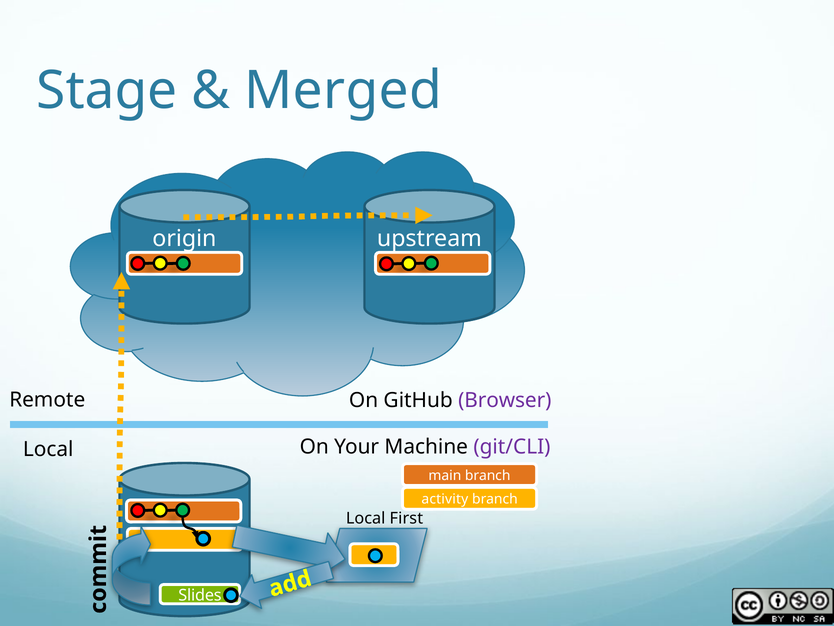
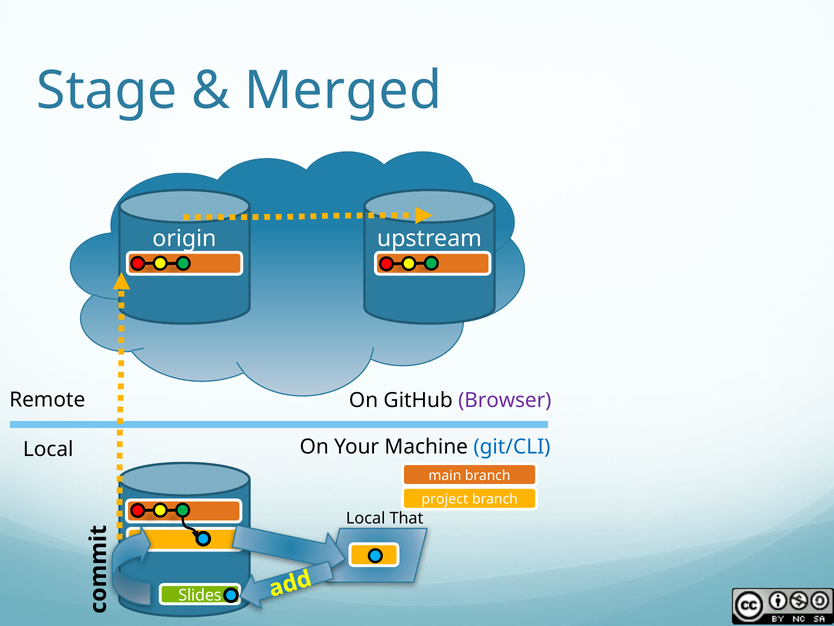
git/CLI colour: purple -> blue
activity: activity -> project
First: First -> That
